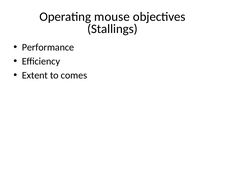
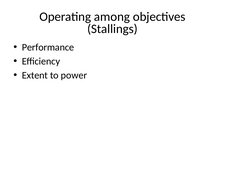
mouse: mouse -> among
comes: comes -> power
